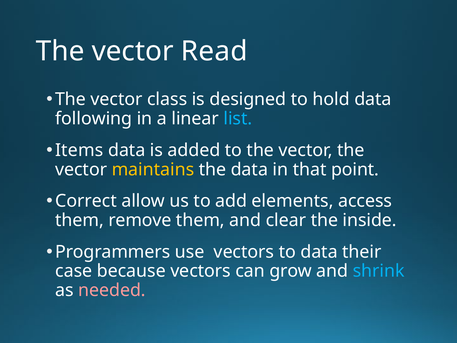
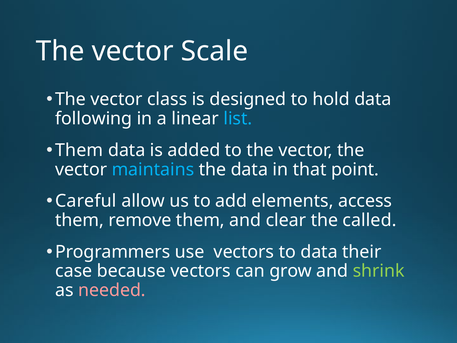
Read: Read -> Scale
Items at (79, 150): Items -> Them
maintains colour: yellow -> light blue
Correct: Correct -> Careful
inside: inside -> called
shrink colour: light blue -> light green
